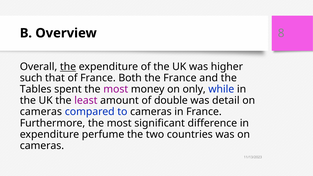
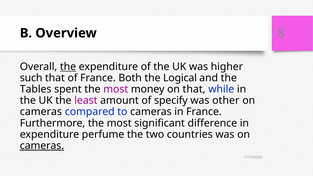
the France: France -> Logical
on only: only -> that
double: double -> specify
detail: detail -> other
cameras at (42, 146) underline: none -> present
